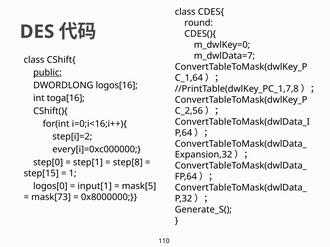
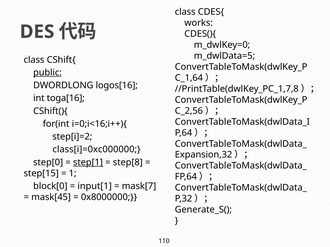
round: round -> works
m_dwlData=7: m_dwlData=7 -> m_dwlData=5
every[i]=0xc000000: every[i]=0xc000000 -> class[i]=0xc000000
step[1 underline: none -> present
logos[0: logos[0 -> block[0
mask[5: mask[5 -> mask[7
mask[73: mask[73 -> mask[45
